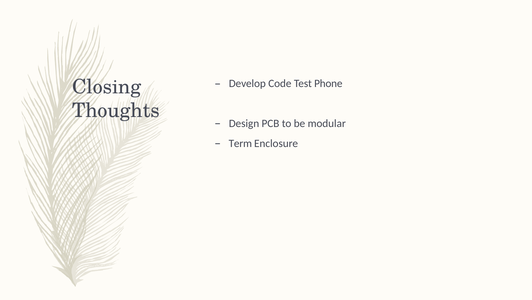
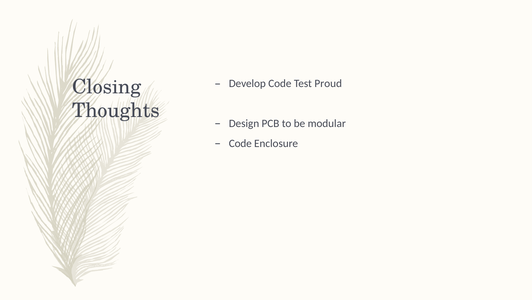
Phone: Phone -> Proud
Term at (240, 143): Term -> Code
